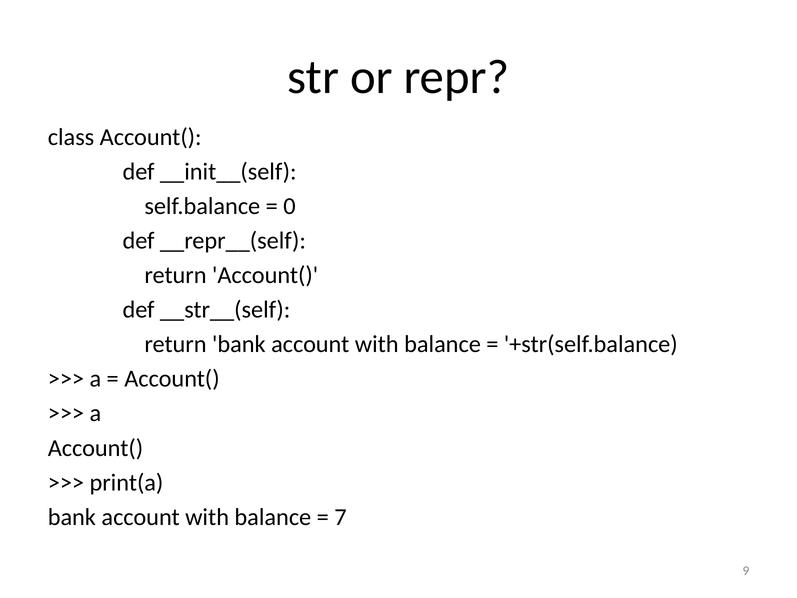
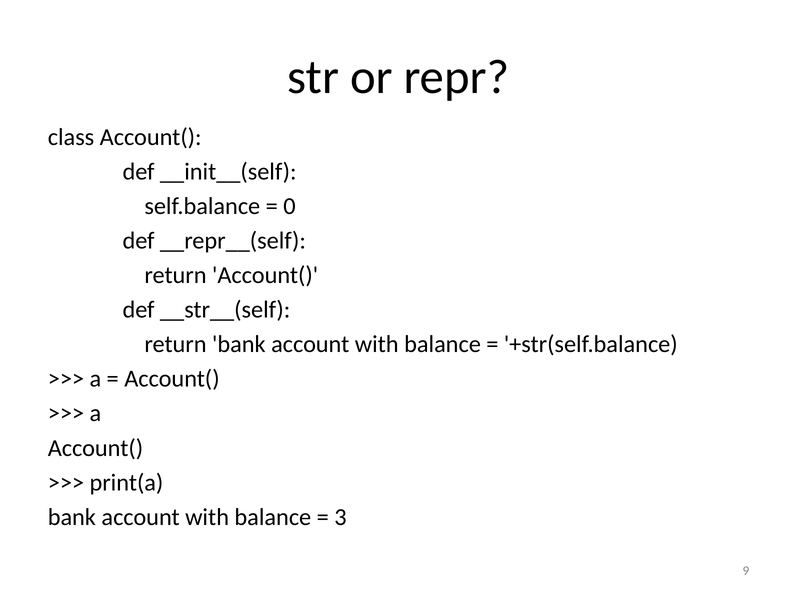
7: 7 -> 3
